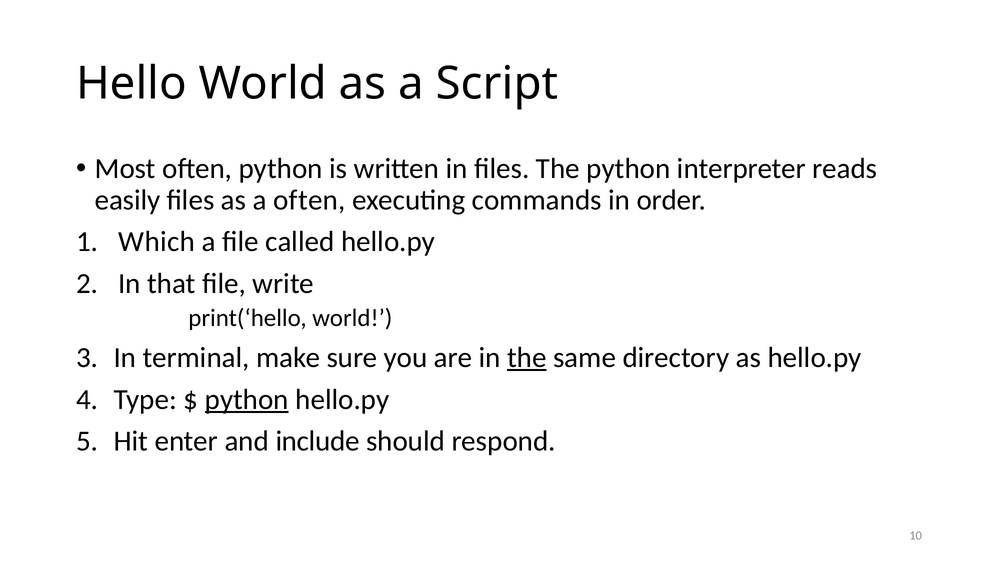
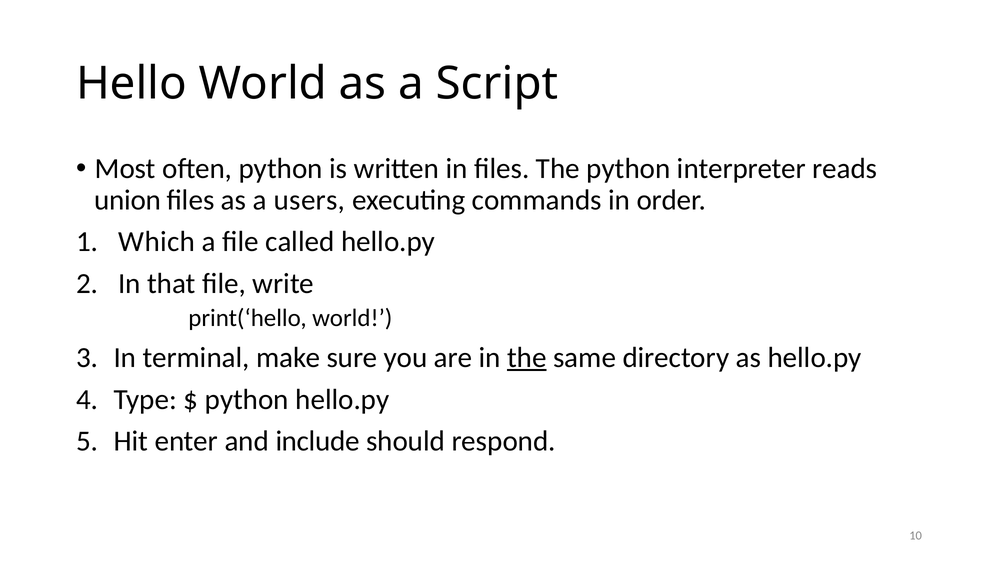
easily: easily -> union
a often: often -> users
python at (247, 400) underline: present -> none
